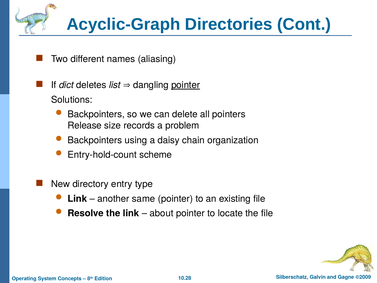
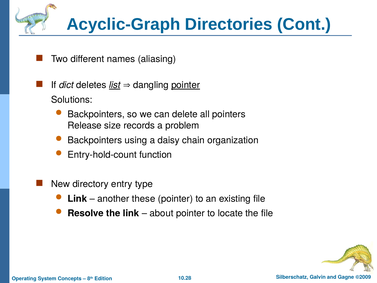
list underline: none -> present
scheme: scheme -> function
same: same -> these
